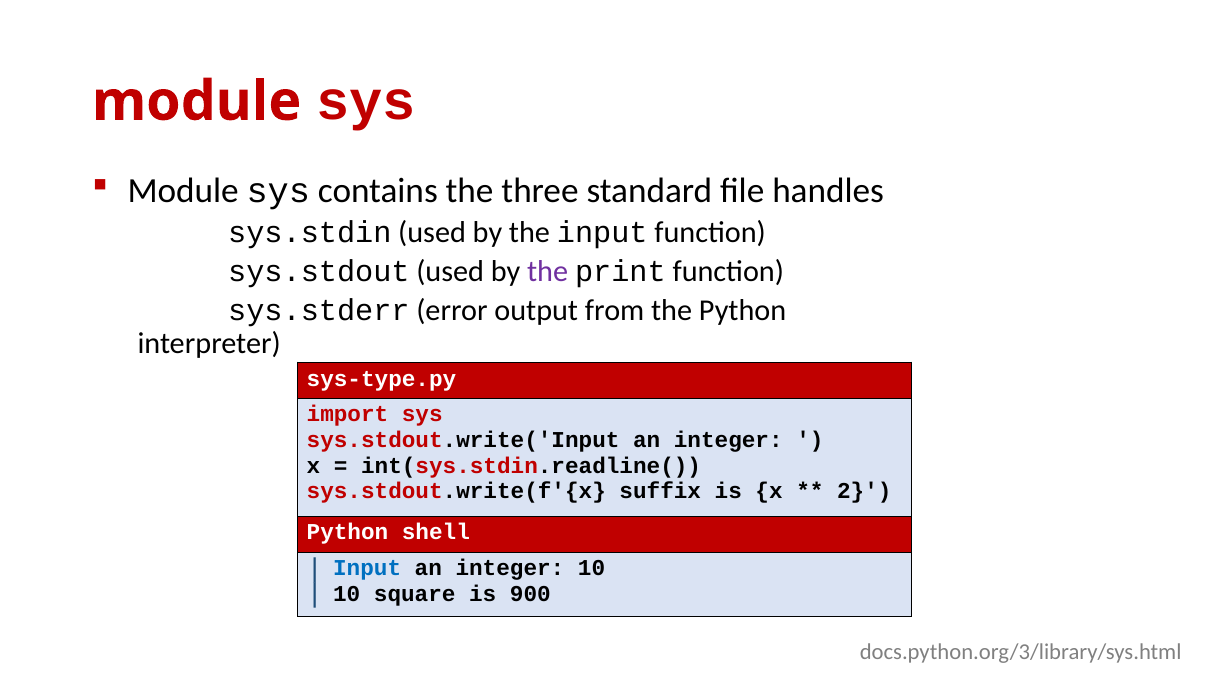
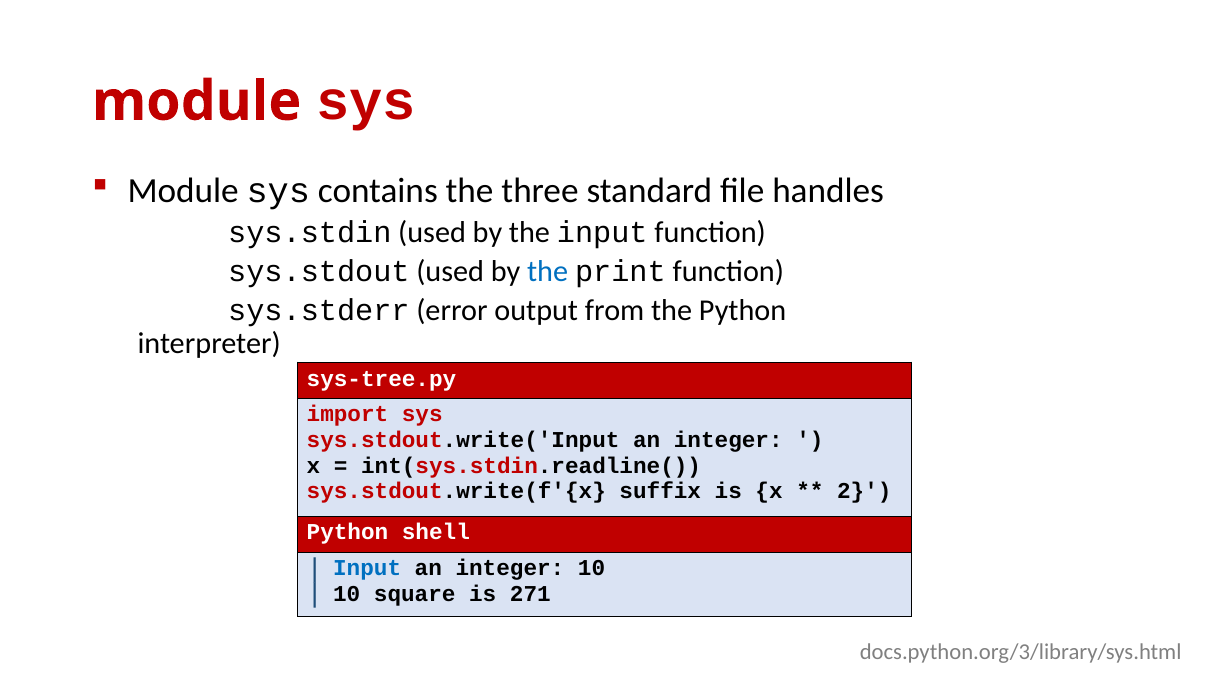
the at (548, 272) colour: purple -> blue
sys-type.py: sys-type.py -> sys-tree.py
900: 900 -> 271
